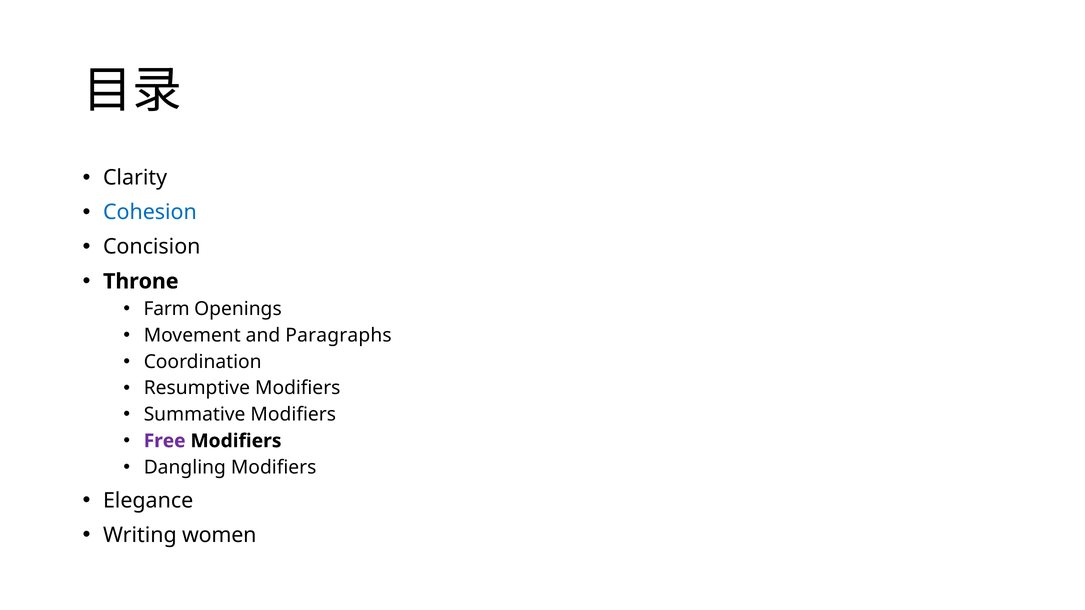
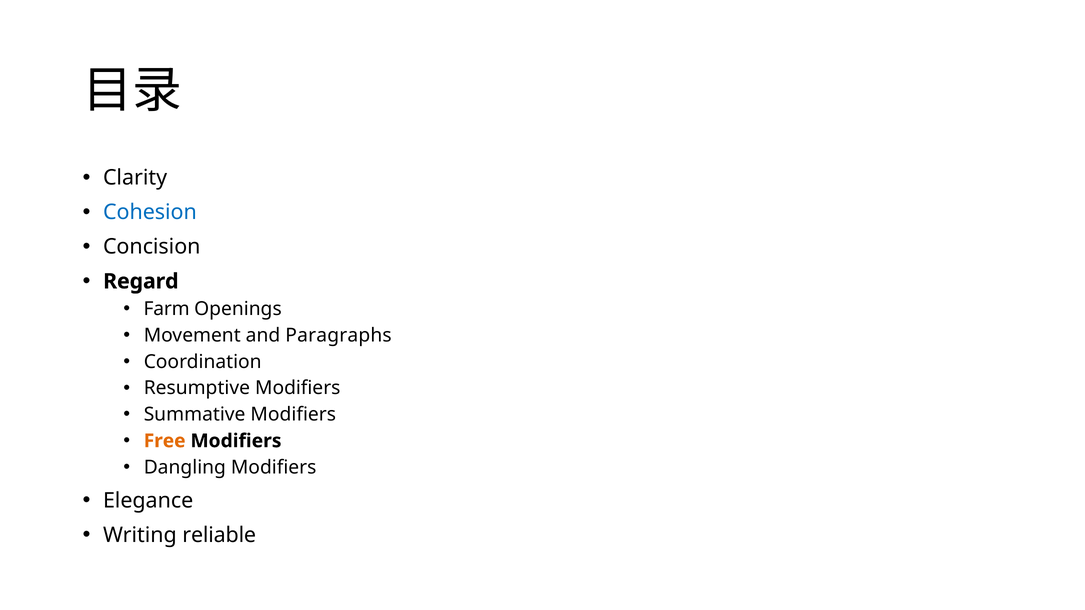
Throne: Throne -> Regard
Free colour: purple -> orange
women: women -> reliable
